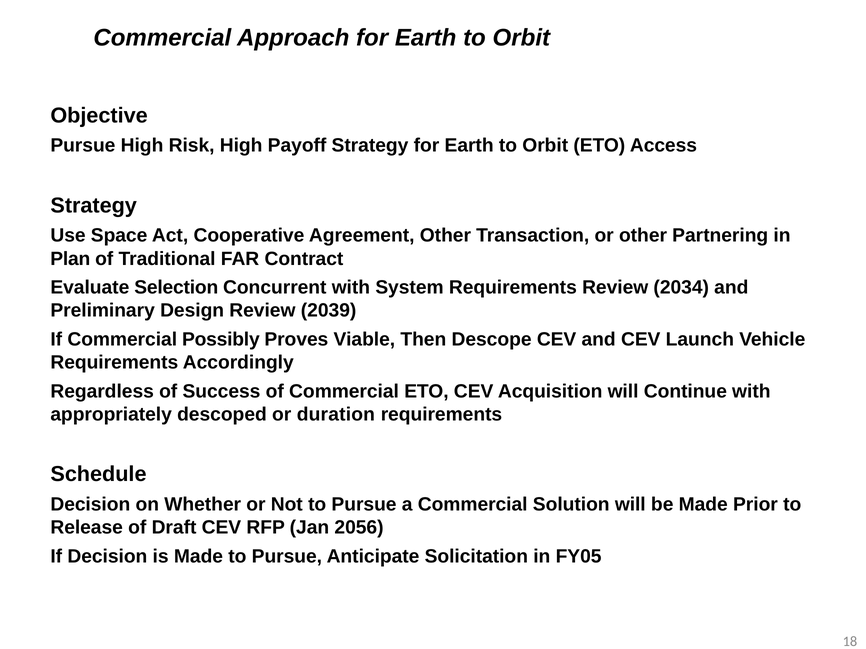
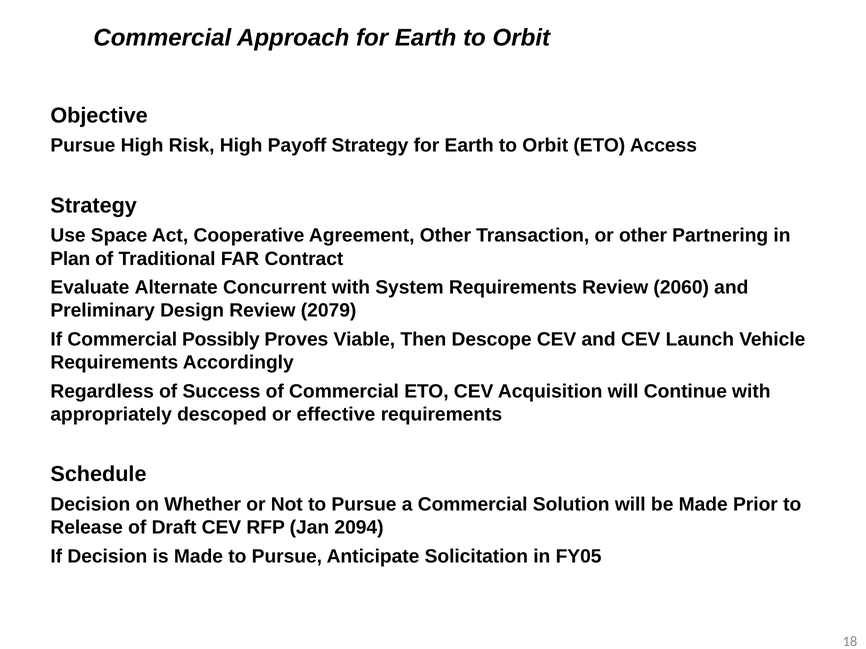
Selection: Selection -> Alternate
2034: 2034 -> 2060
2039: 2039 -> 2079
duration: duration -> effective
2056: 2056 -> 2094
